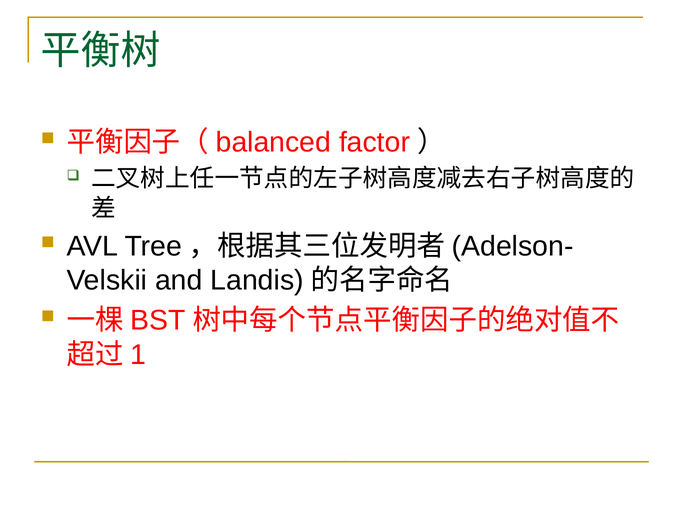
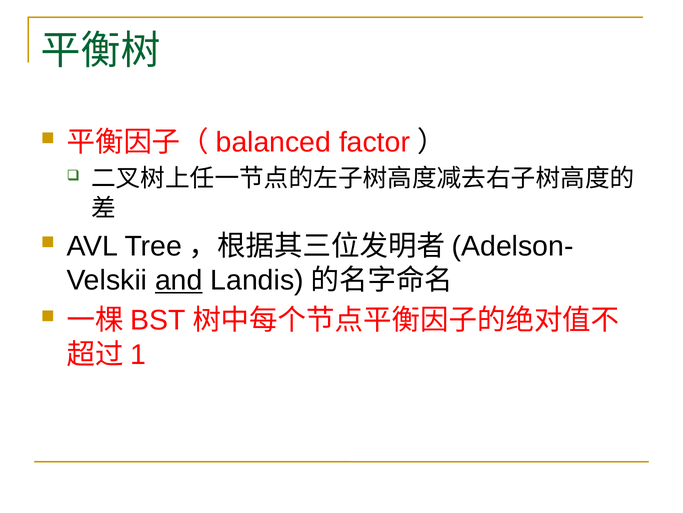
and underline: none -> present
